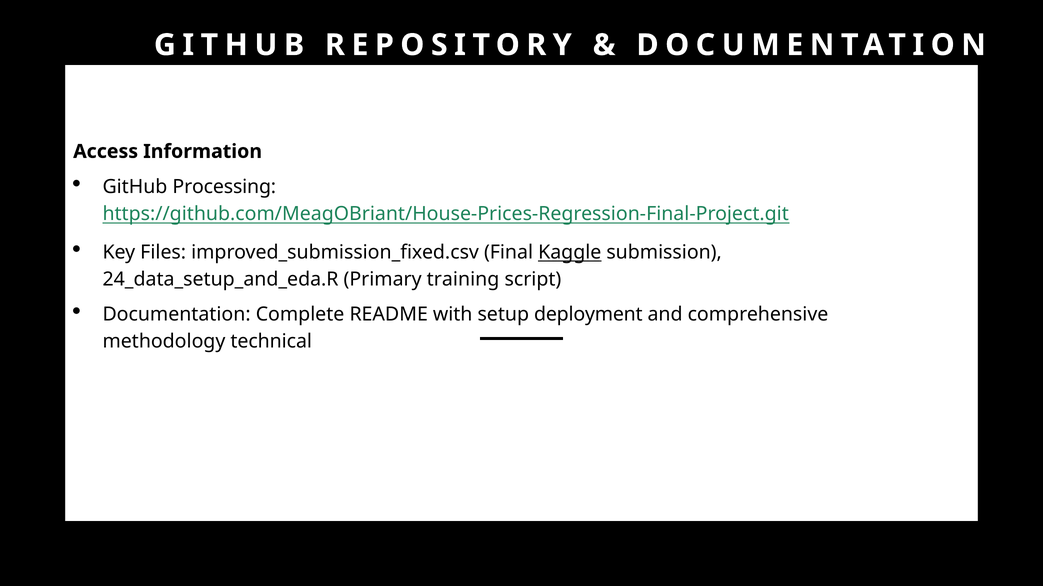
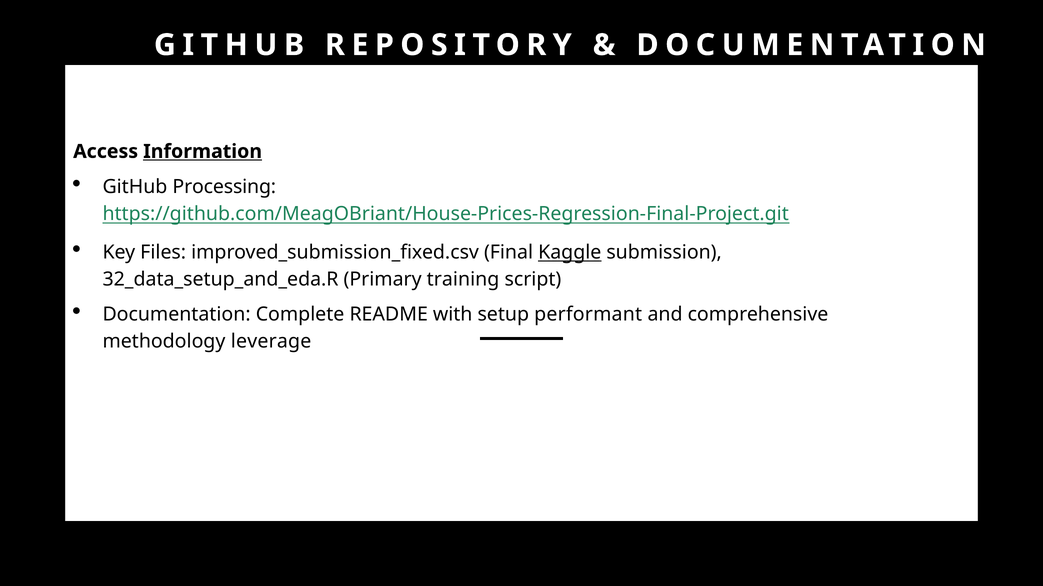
Information underline: none -> present
24_data_setup_and_eda.R: 24_data_setup_and_eda.R -> 32_data_setup_and_eda.R
deployment: deployment -> performant
technical: technical -> leverage
